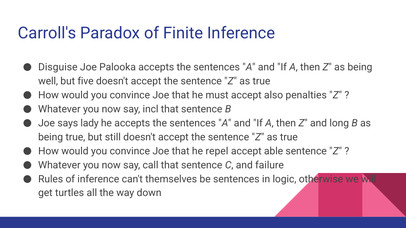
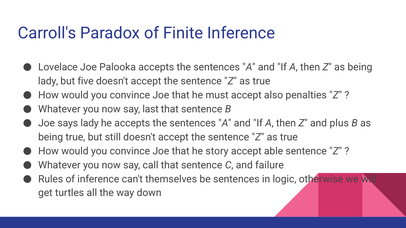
Disguise: Disguise -> Lovelace
well at (48, 81): well -> lady
incl: incl -> last
long: long -> plus
repel: repel -> story
